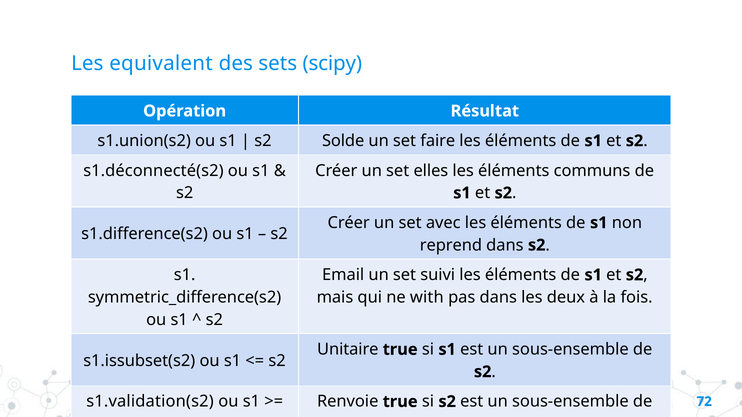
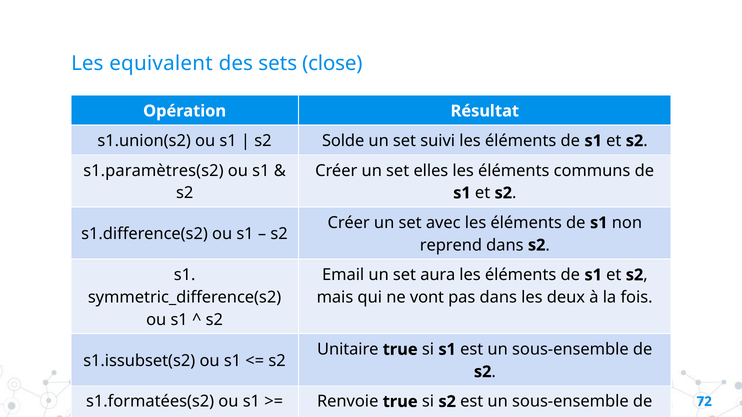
scipy: scipy -> close
faire: faire -> suivi
s1.déconnecté(s2: s1.déconnecté(s2 -> s1.paramètres(s2
suivi: suivi -> aura
with: with -> vont
s1.validation(s2: s1.validation(s2 -> s1.formatées(s2
